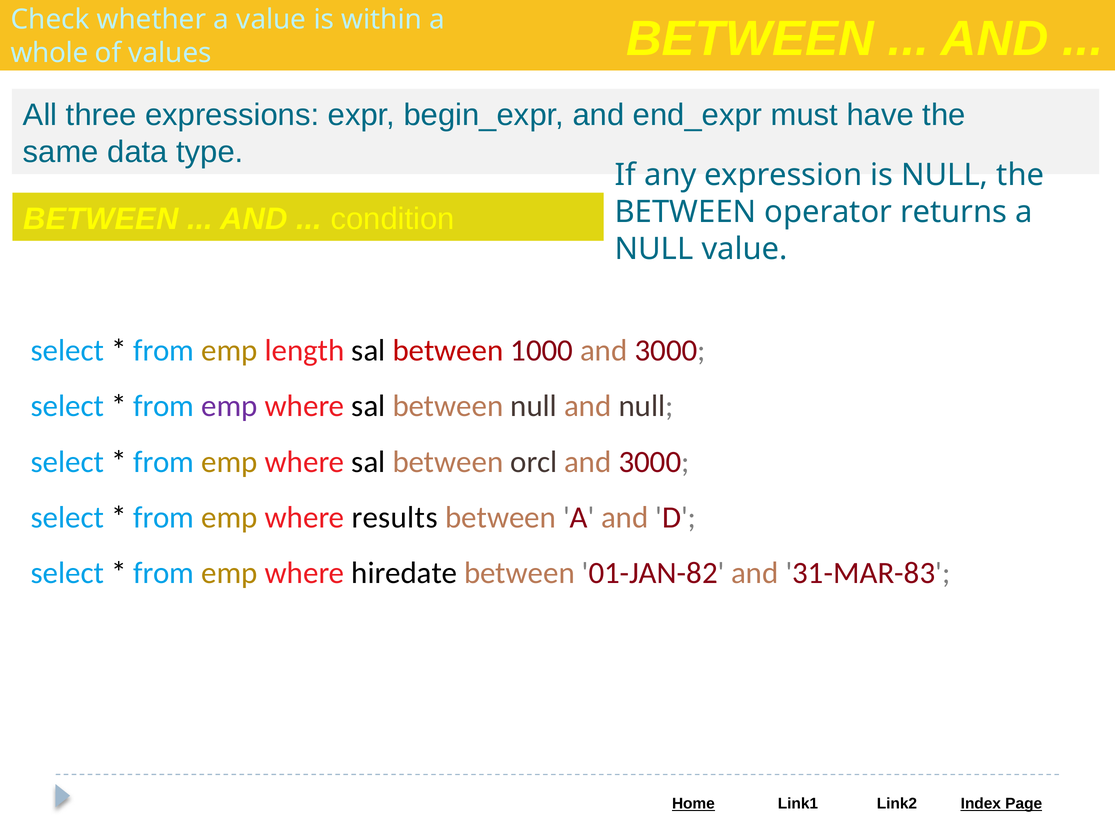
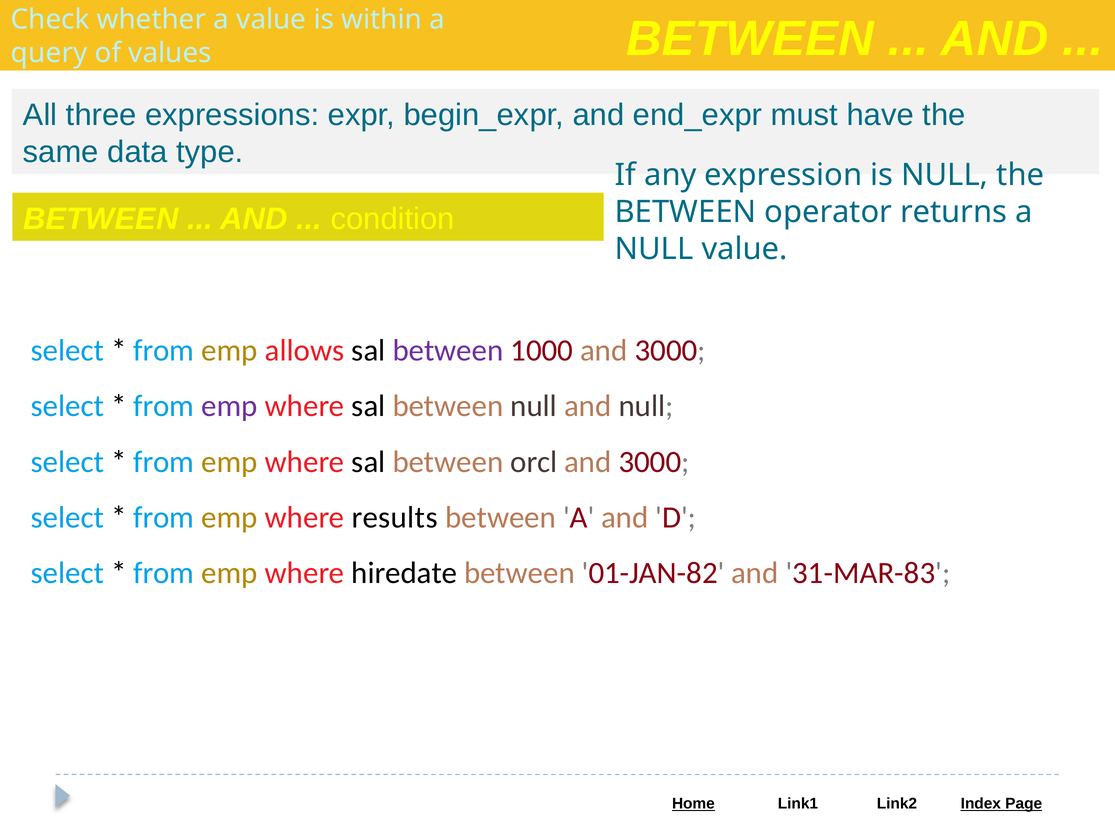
whole: whole -> query
length: length -> allows
between at (448, 350) colour: red -> purple
